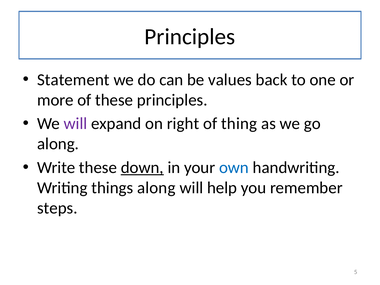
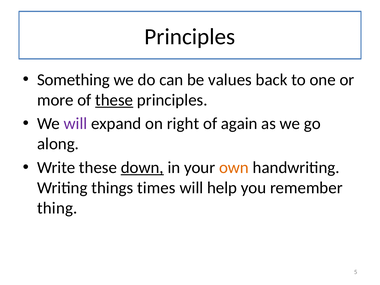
Statement: Statement -> Something
these at (114, 100) underline: none -> present
thing: thing -> again
own colour: blue -> orange
things along: along -> times
steps: steps -> thing
